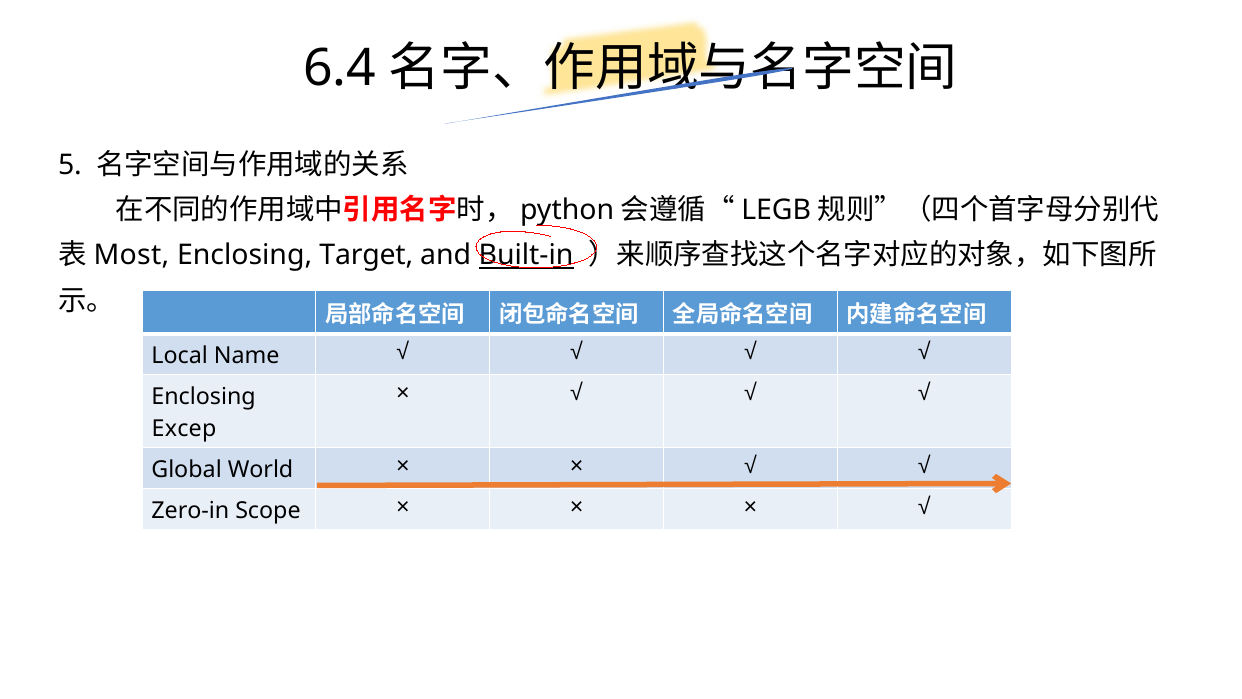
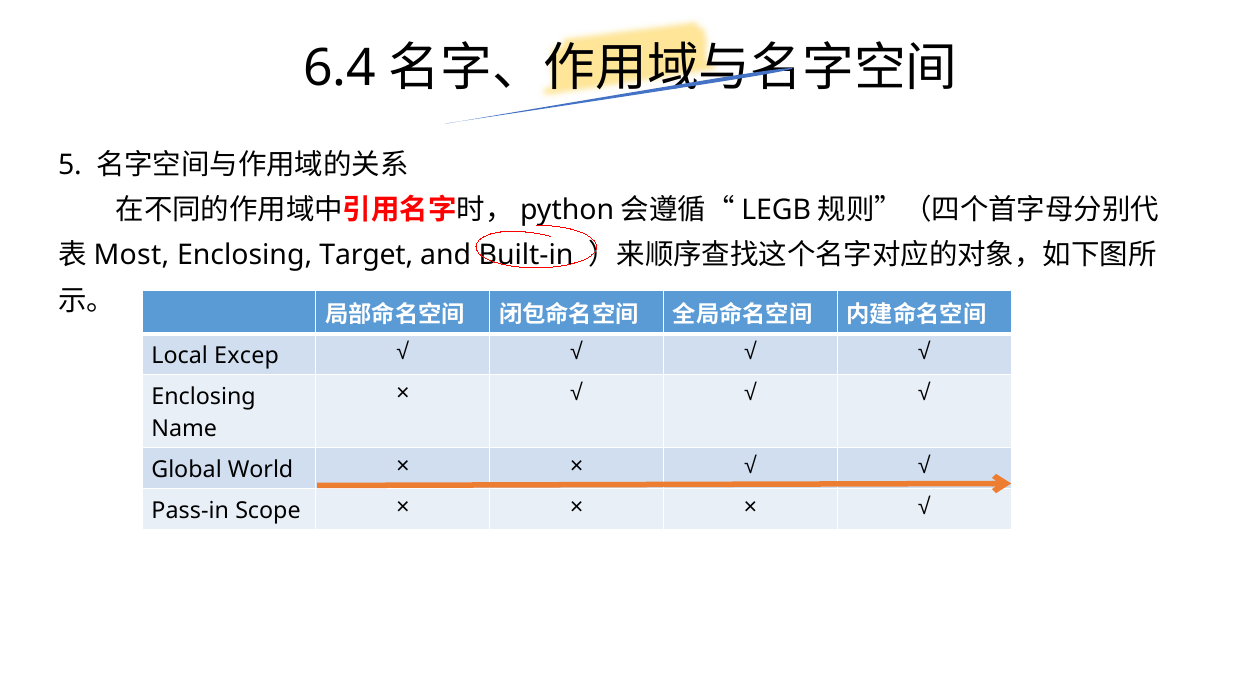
Built-in underline: present -> none
Name: Name -> Excep
Excep: Excep -> Name
Zero-in: Zero-in -> Pass-in
